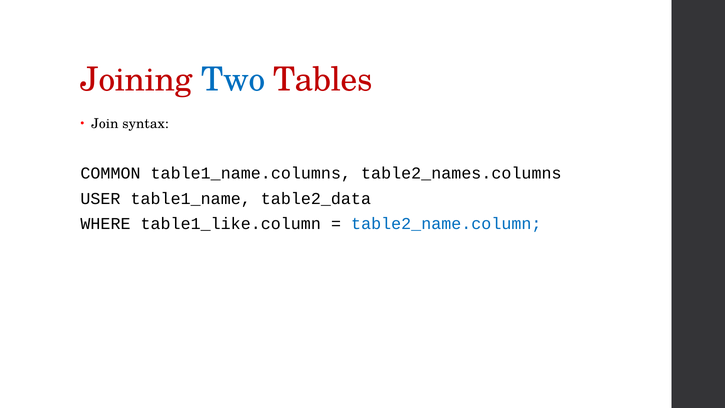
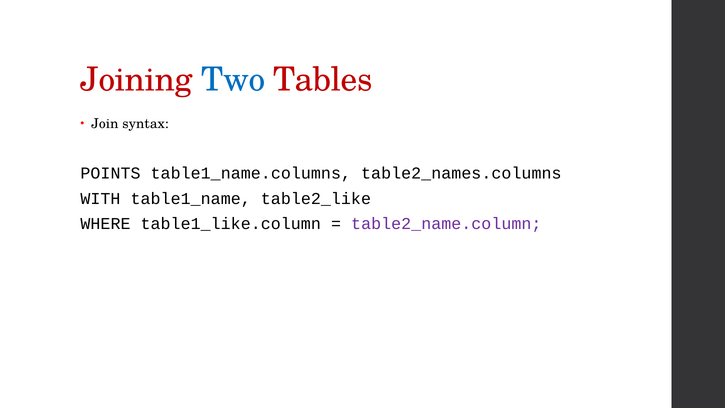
COMMON: COMMON -> POINTS
USER: USER -> WITH
table2_data: table2_data -> table2_like
table2_name.column colour: blue -> purple
